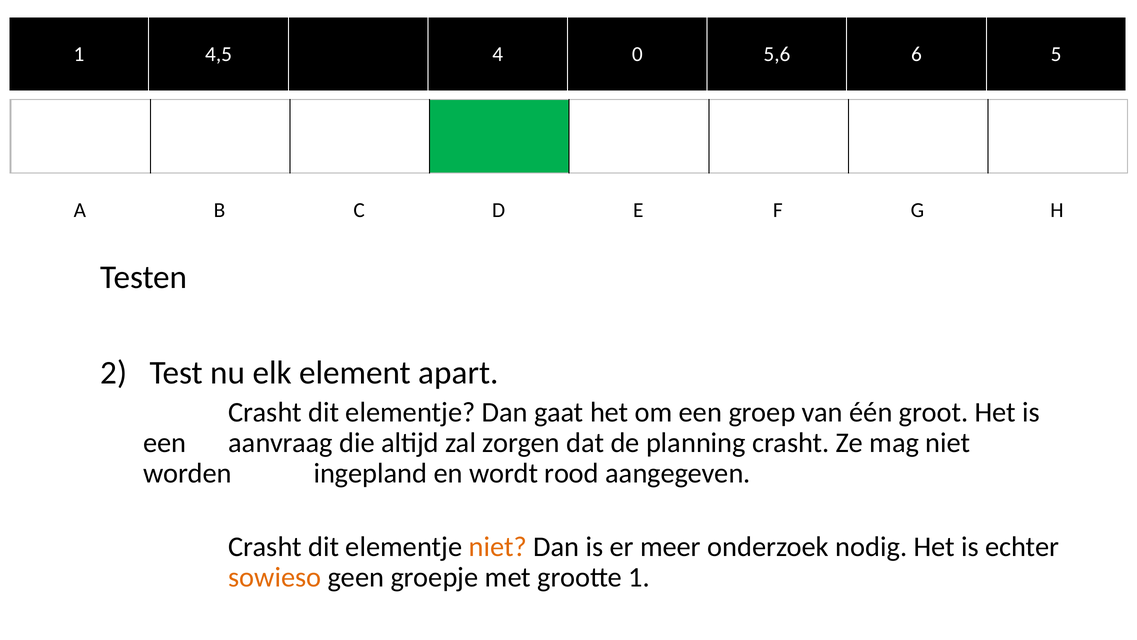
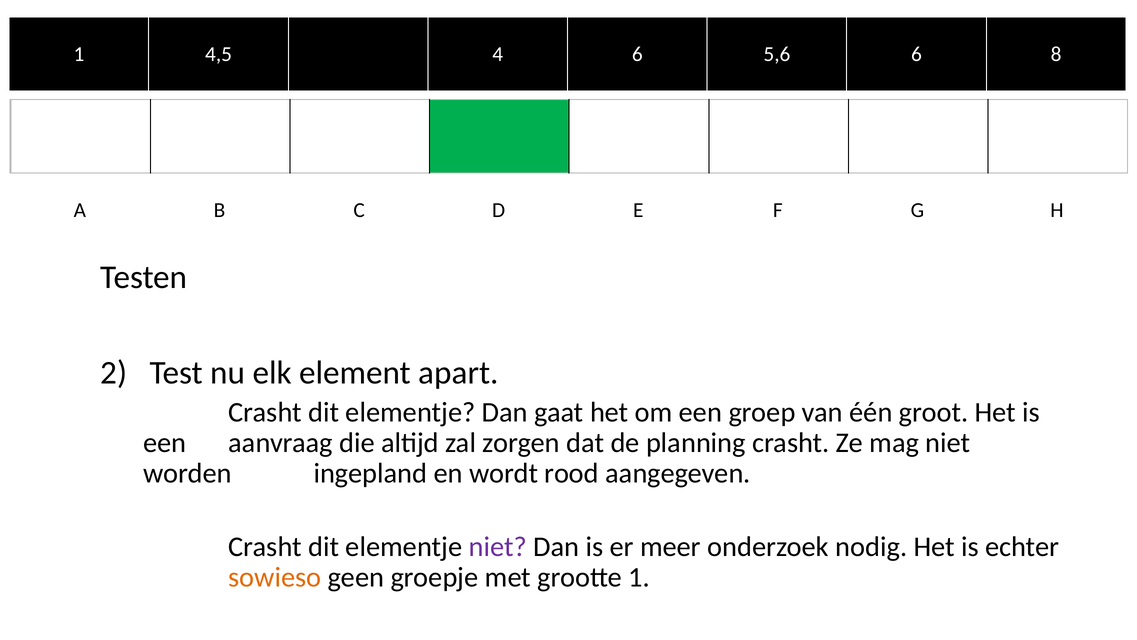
4 0: 0 -> 6
5: 5 -> 8
niet at (498, 546) colour: orange -> purple
